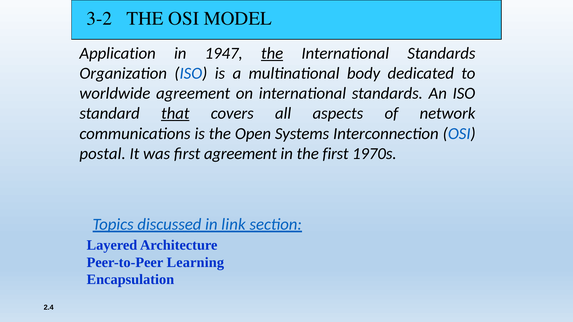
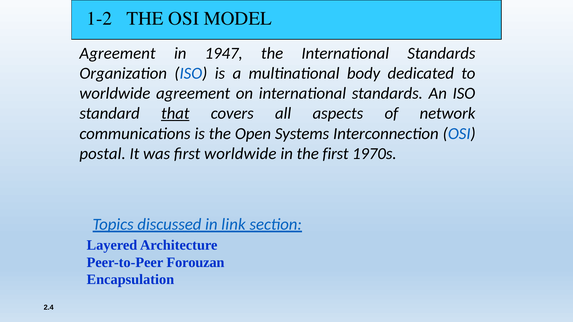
3-2: 3-2 -> 1-2
Application at (118, 53): Application -> Agreement
the at (272, 53) underline: present -> none
first agreement: agreement -> worldwide
Learning: Learning -> Forouzan
